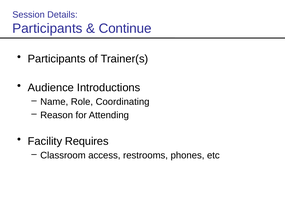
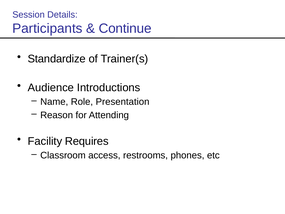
Participants at (57, 59): Participants -> Standardize
Coordinating: Coordinating -> Presentation
